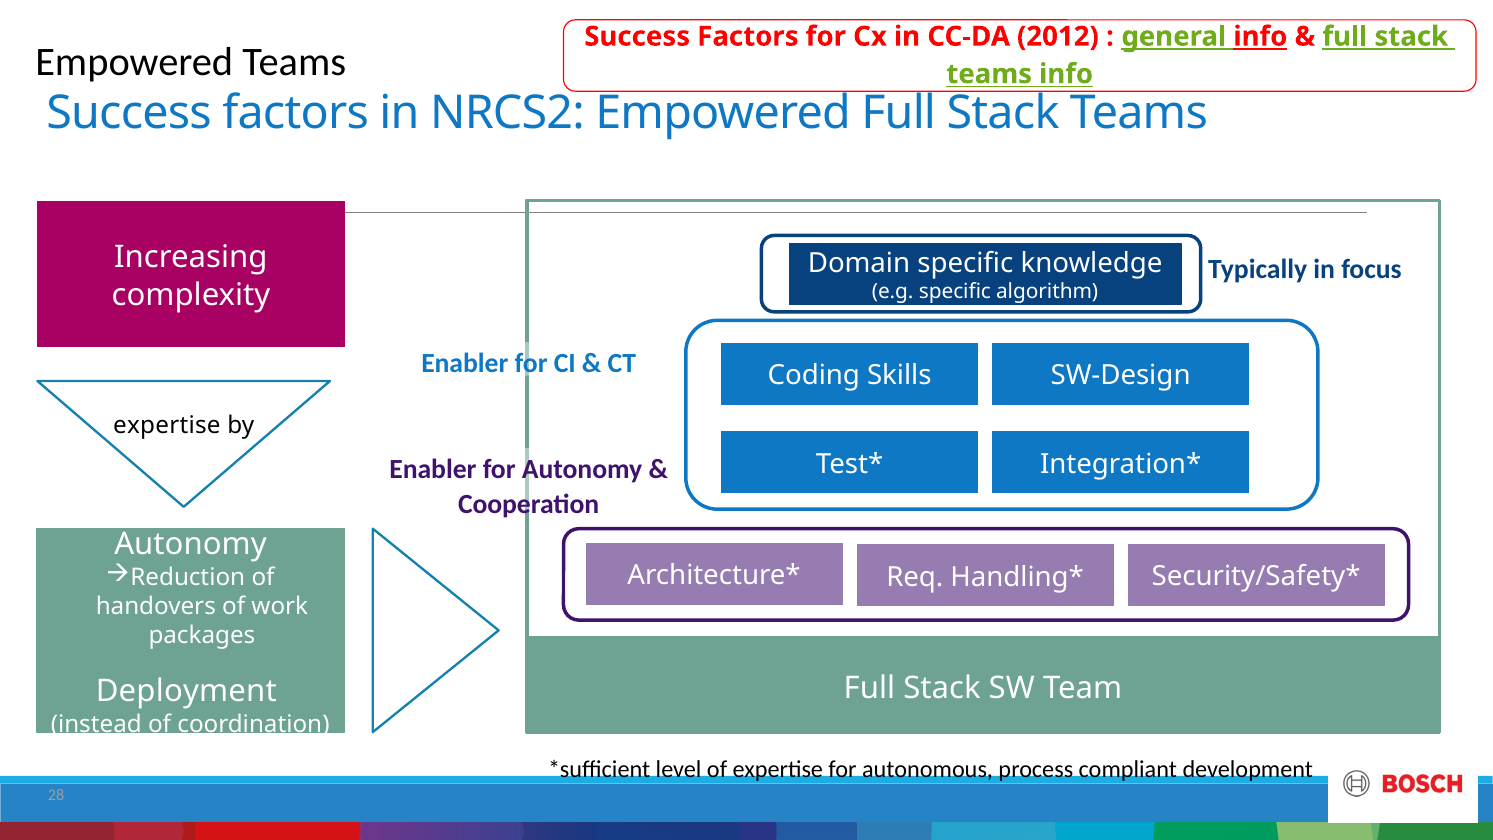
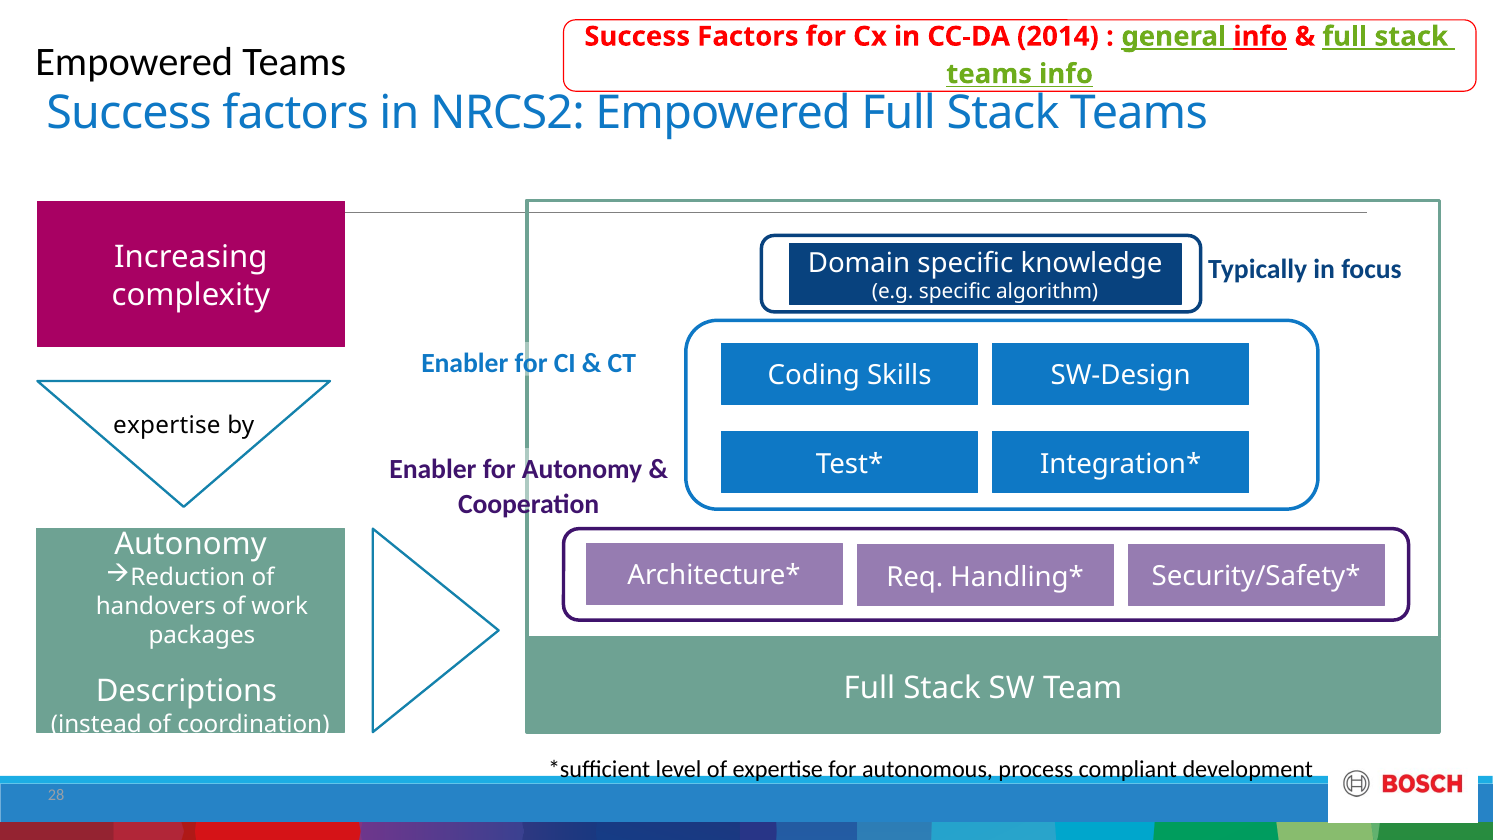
2012: 2012 -> 2014
Deployment: Deployment -> Descriptions
